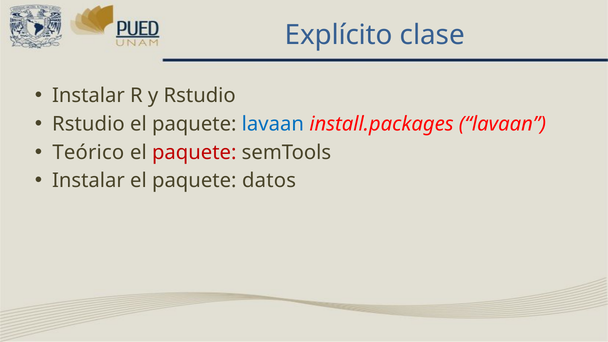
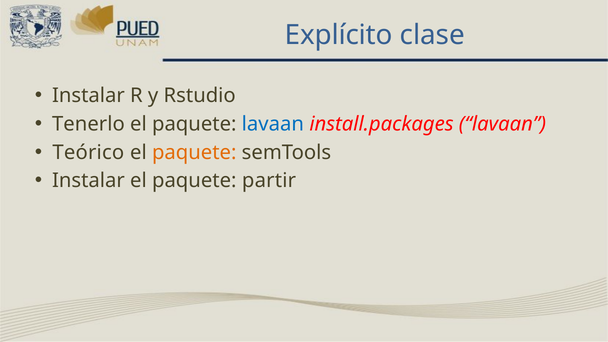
Rstudio at (88, 124): Rstudio -> Tenerlo
paquete at (194, 152) colour: red -> orange
datos: datos -> partir
